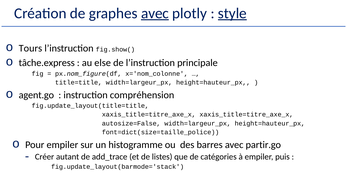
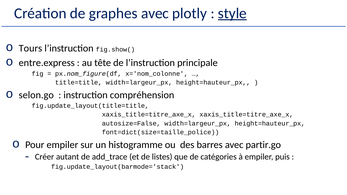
avec at (155, 13) underline: present -> none
tâche.express: tâche.express -> entre.express
else: else -> tête
agent.go: agent.go -> selon.go
